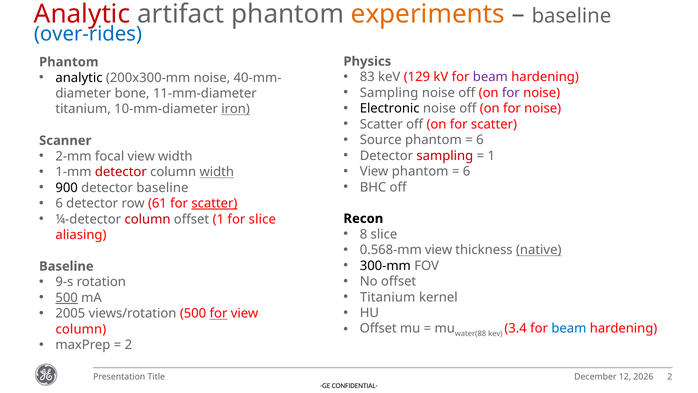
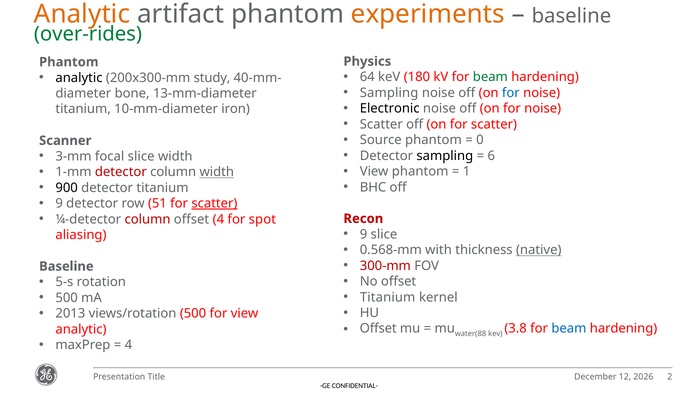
Analytic at (82, 14) colour: red -> orange
over-rides colour: blue -> green
83: 83 -> 64
129: 129 -> 180
beam at (490, 77) colour: purple -> green
200x300-mm noise: noise -> study
for at (511, 93) colour: purple -> blue
11-mm-diameter: 11-mm-diameter -> 13-mm-diameter
iron underline: present -> none
6 at (480, 140): 6 -> 0
sampling at (445, 156) colour: red -> black
1 at (491, 156): 1 -> 6
2-mm: 2-mm -> 3-mm
focal view: view -> slice
6 at (467, 171): 6 -> 1
detector baseline: baseline -> titanium
6 at (59, 203): 6 -> 9
61: 61 -> 51
offset 1: 1 -> 4
for slice: slice -> spot
Recon colour: black -> red
8 at (364, 234): 8 -> 9
0.568-mm view: view -> with
300-mm colour: black -> red
9-s: 9-s -> 5-s
500 at (67, 298) underline: present -> none
2005: 2005 -> 2013
for at (219, 313) underline: present -> none
3.4: 3.4 -> 3.8
column at (81, 329): column -> analytic
2 at (128, 345): 2 -> 4
